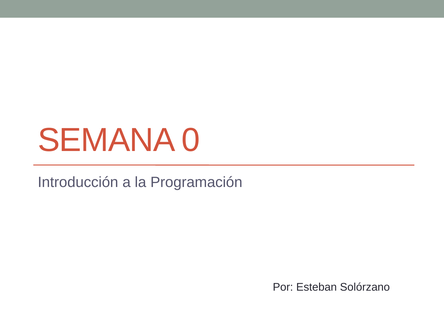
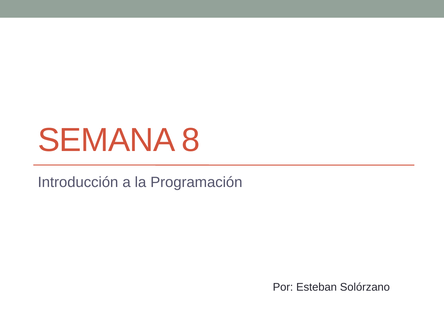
0: 0 -> 8
